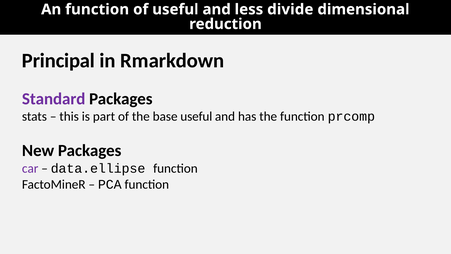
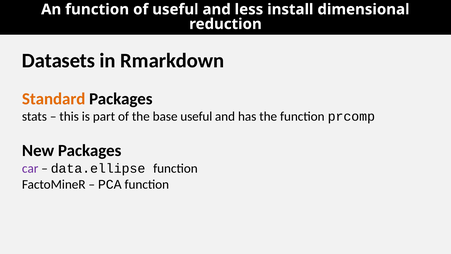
divide: divide -> install
Principal: Principal -> Datasets
Standard colour: purple -> orange
